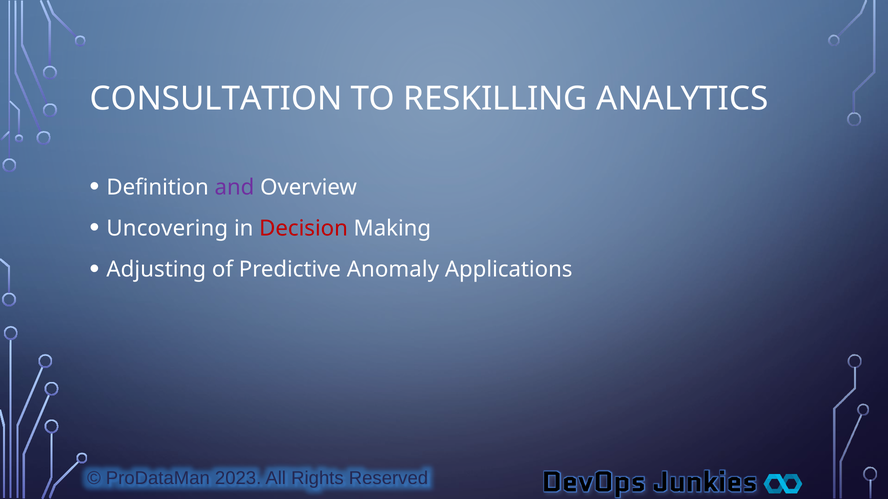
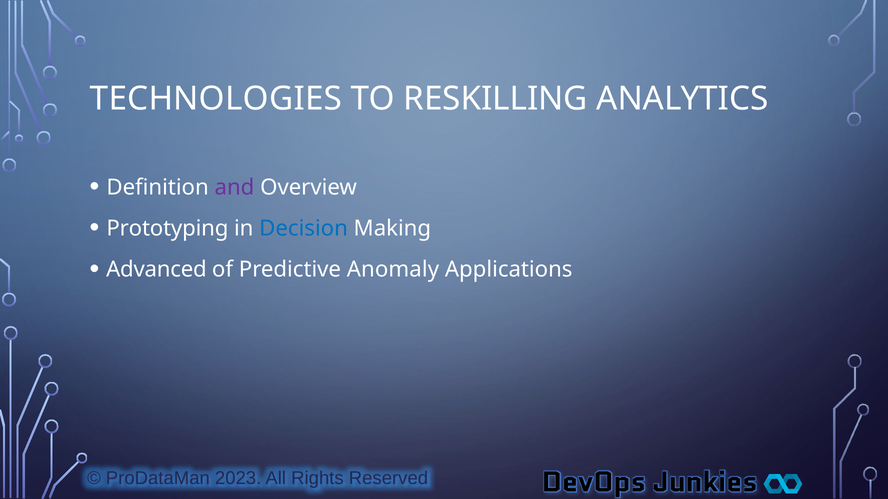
CONSULTATION: CONSULTATION -> TECHNOLOGIES
Uncovering: Uncovering -> Prototyping
Decision colour: red -> blue
Adjusting: Adjusting -> Advanced
